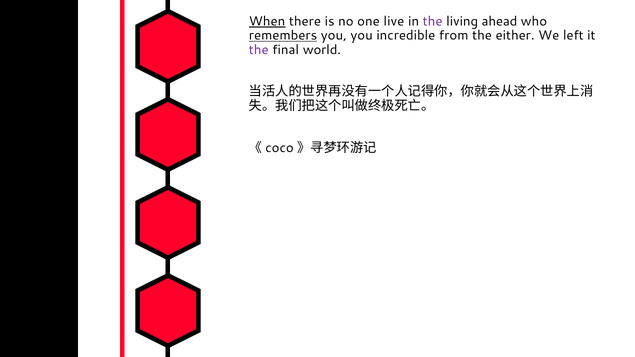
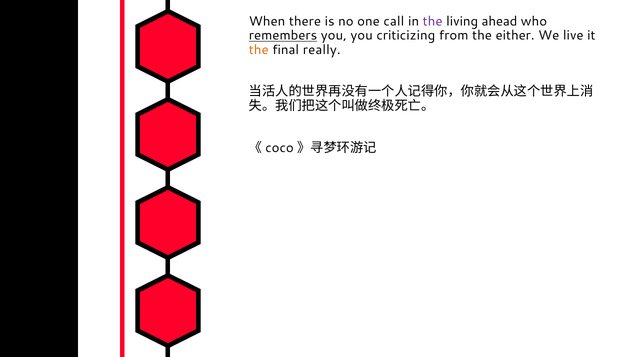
When underline: present -> none
live: live -> call
incredible: incredible -> criticizing
left: left -> live
the at (259, 50) colour: purple -> orange
world: world -> really
